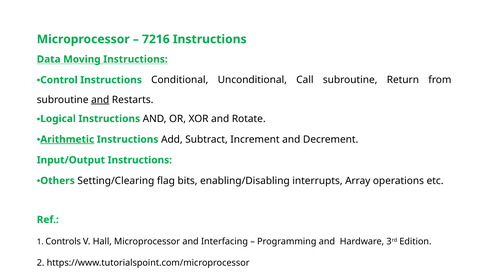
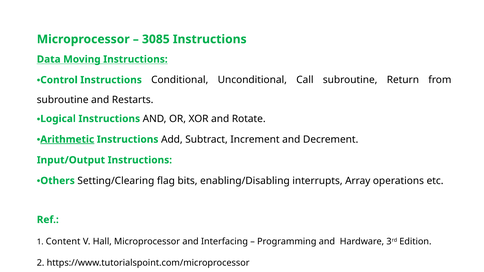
7216: 7216 -> 3085
and at (100, 100) underline: present -> none
Controls: Controls -> Content
